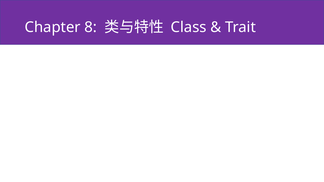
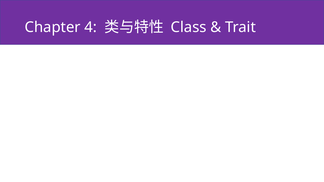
8: 8 -> 4
